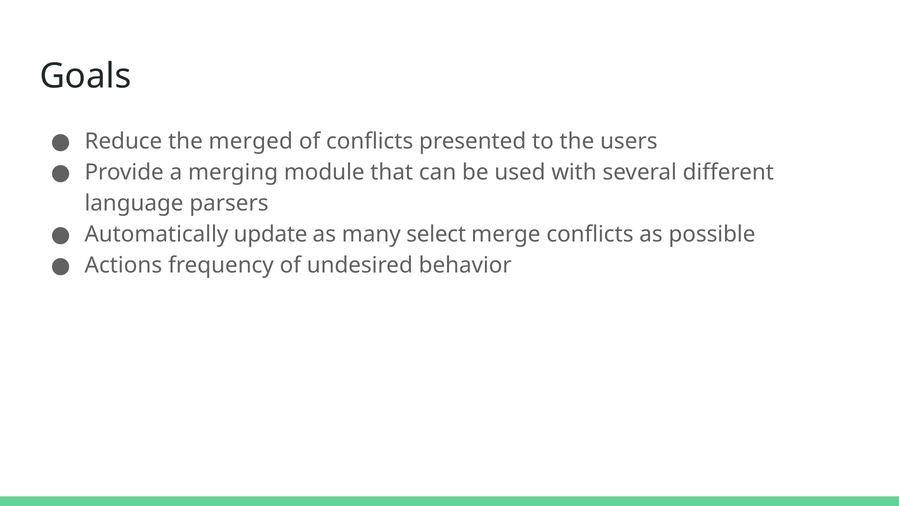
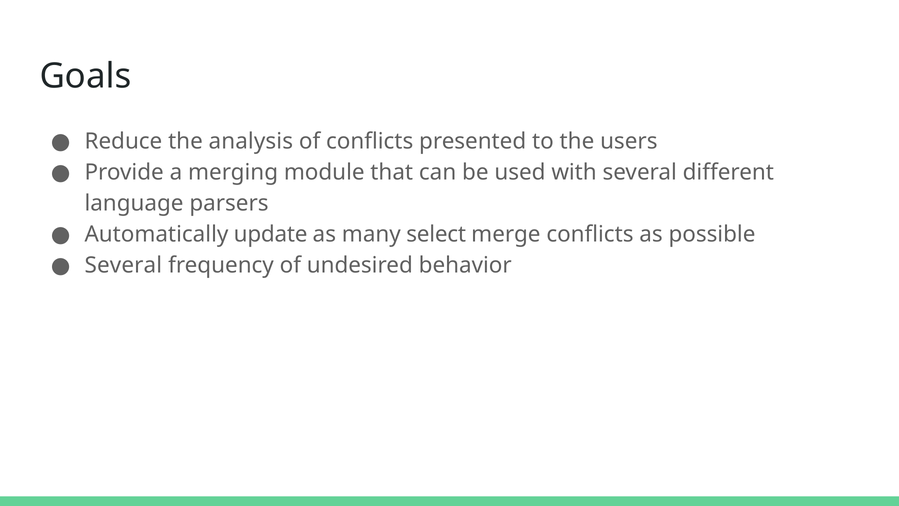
merged: merged -> analysis
Actions at (123, 265): Actions -> Several
